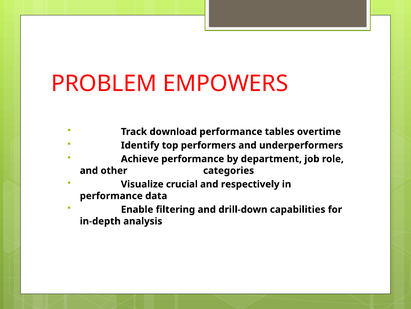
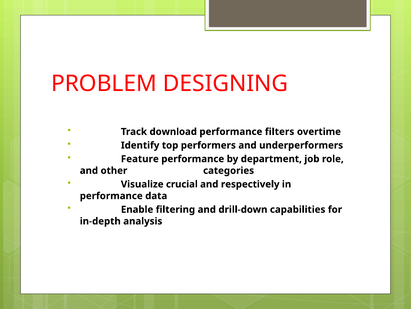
EMPOWERS: EMPOWERS -> DESIGNING
tables: tables -> filters
Achieve: Achieve -> Feature
